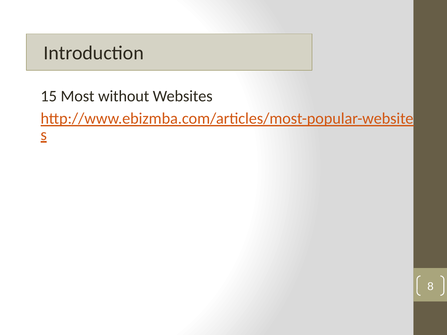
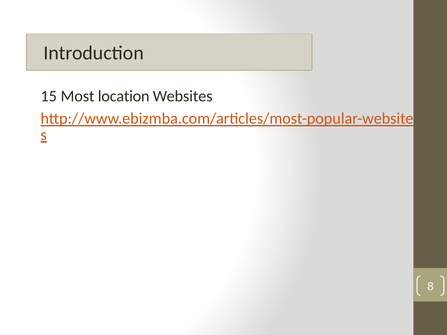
without: without -> location
